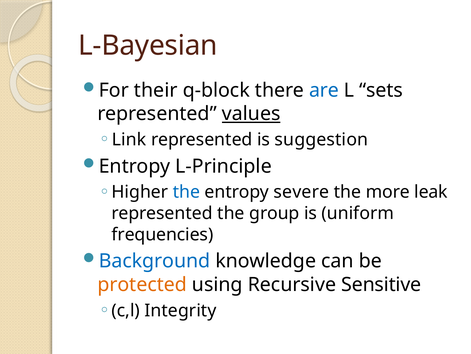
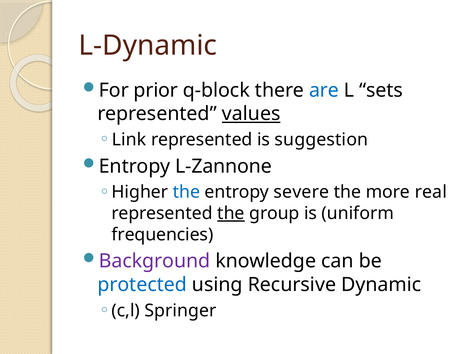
L-Bayesian: L-Bayesian -> L-Dynamic
their: their -> prior
L-Principle: L-Principle -> L-Zannone
leak: leak -> real
the at (231, 213) underline: none -> present
Background colour: blue -> purple
protected colour: orange -> blue
Sensitive: Sensitive -> Dynamic
Integrity: Integrity -> Springer
